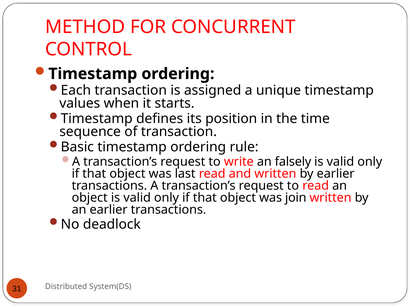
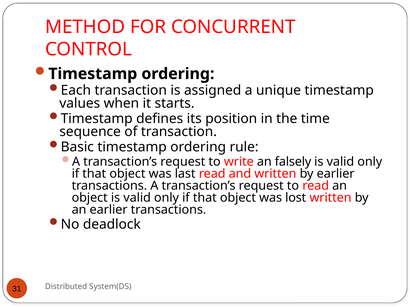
join: join -> lost
